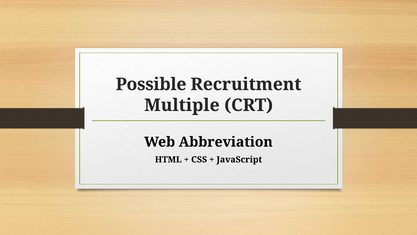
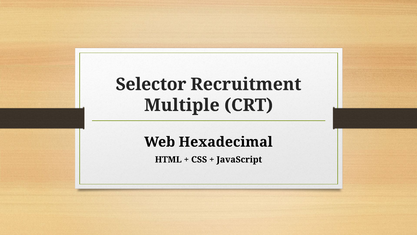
Possible: Possible -> Selector
Abbreviation: Abbreviation -> Hexadecimal
